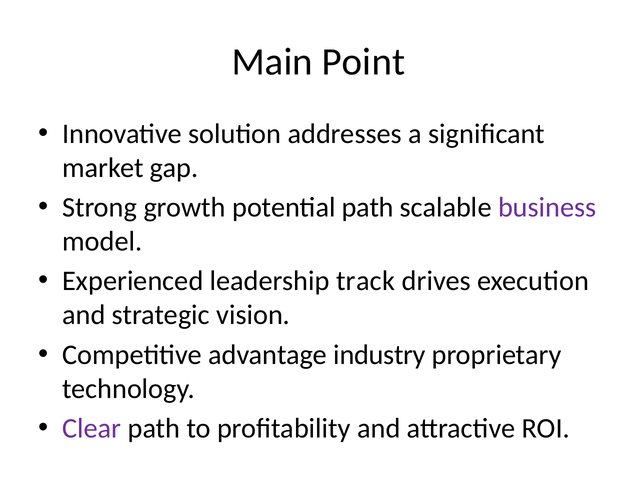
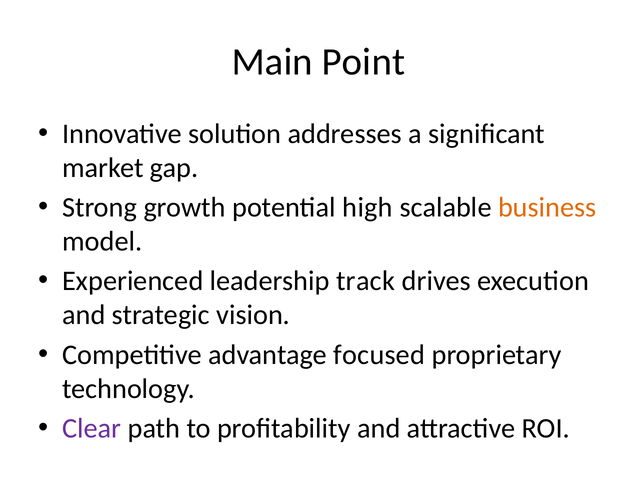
potential path: path -> high
business colour: purple -> orange
industry: industry -> focused
